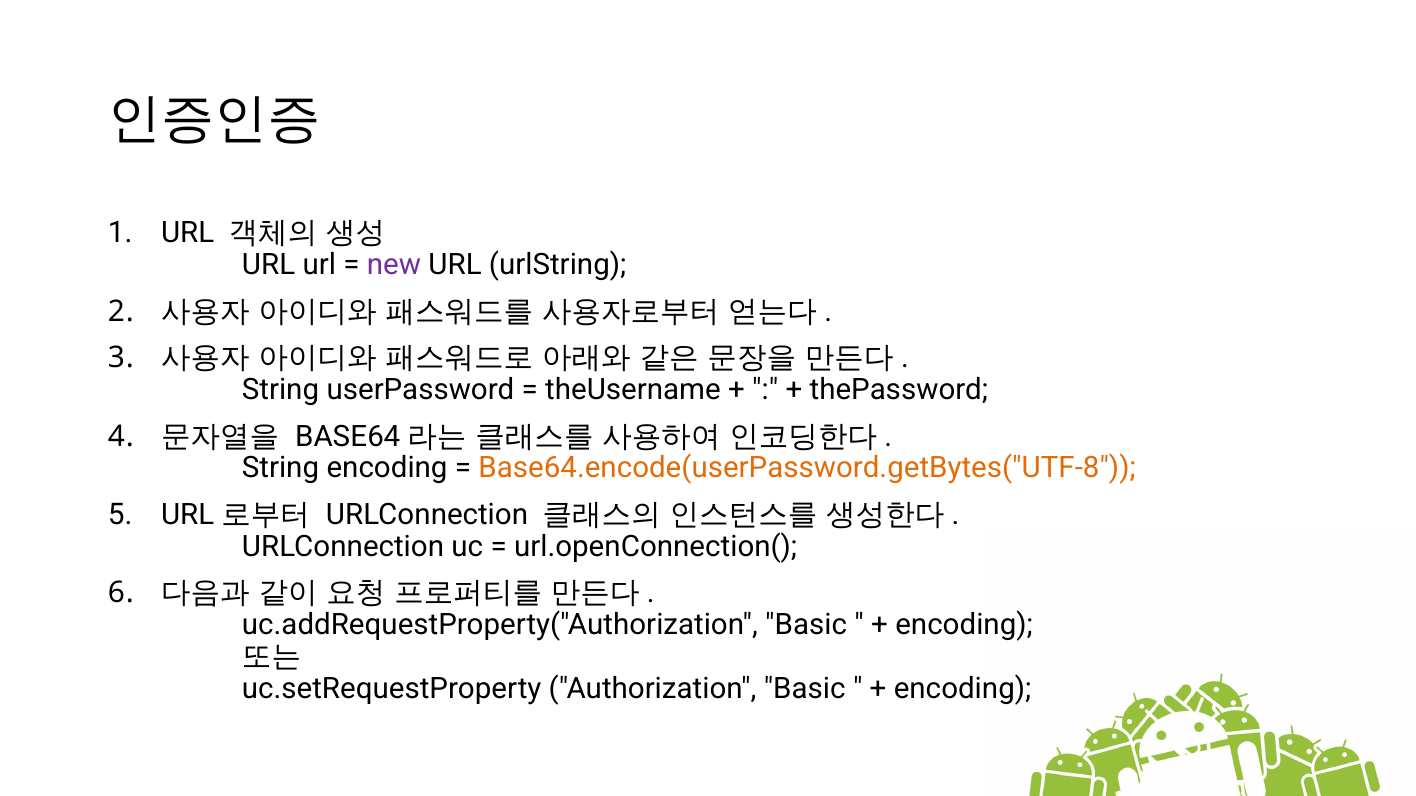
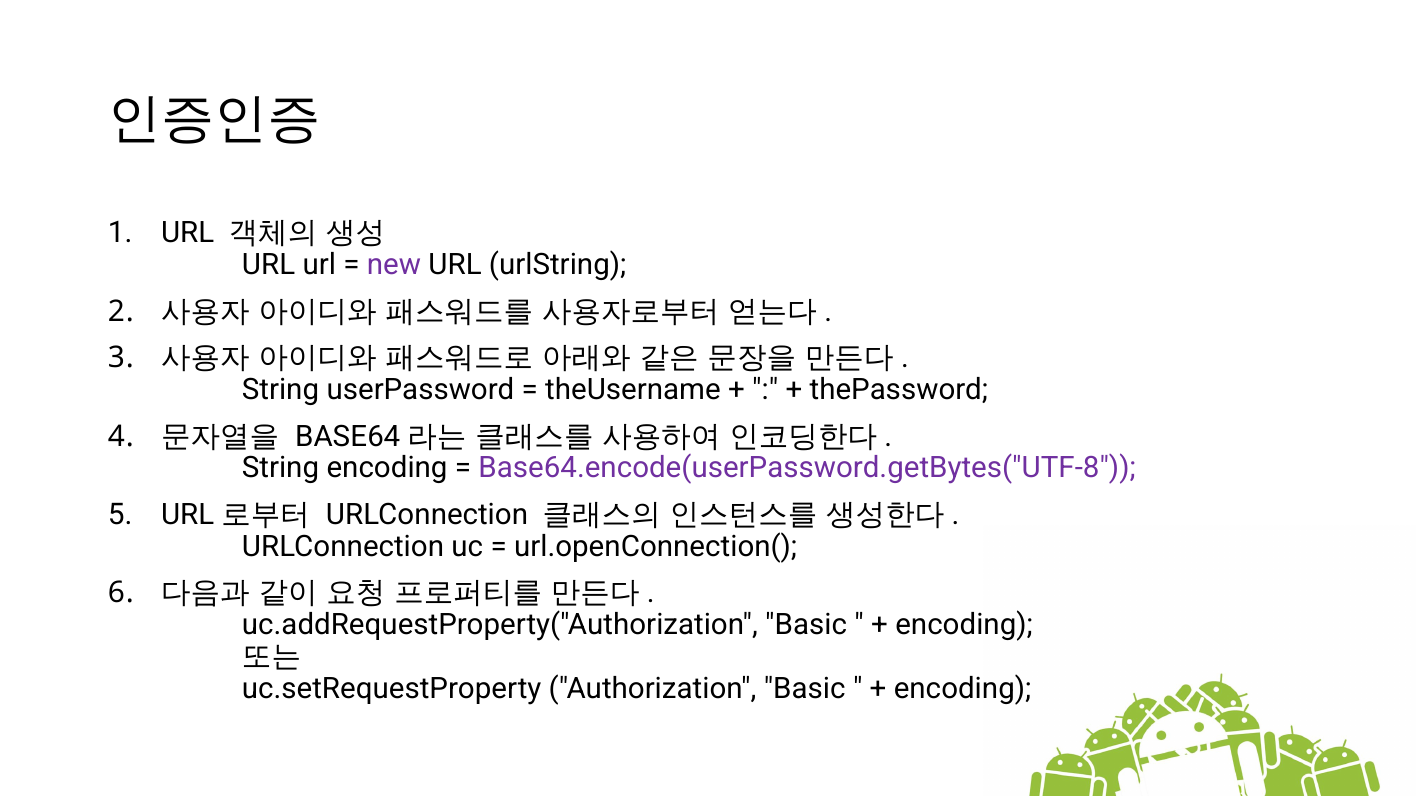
Base64.encode(userPassword.getBytes("UTF-8 colour: orange -> purple
